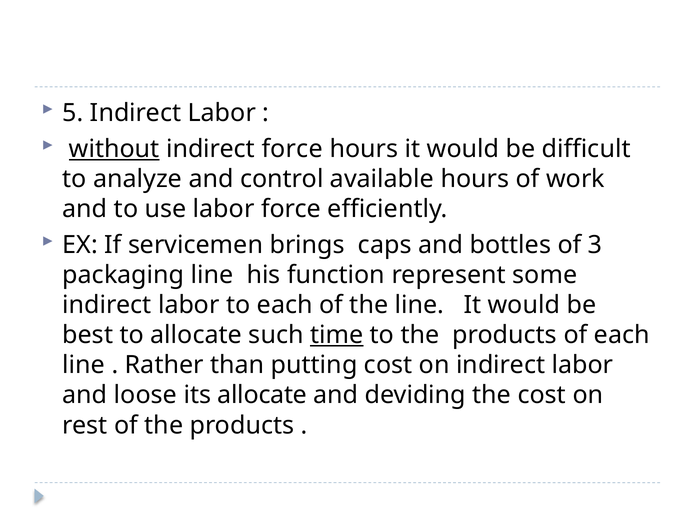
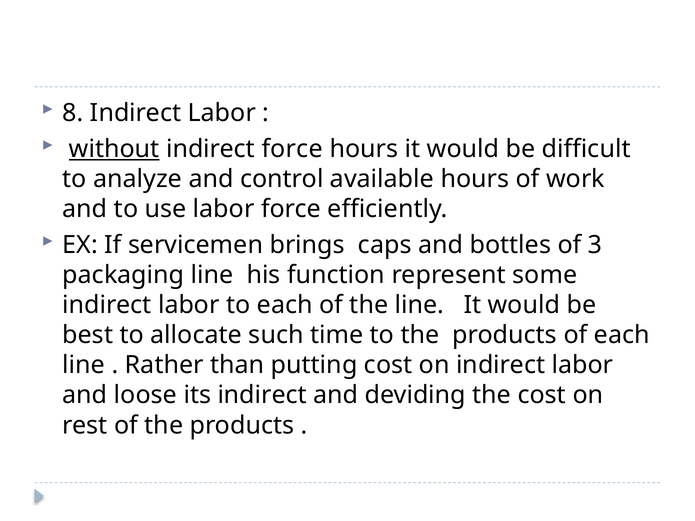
5: 5 -> 8
time underline: present -> none
its allocate: allocate -> indirect
